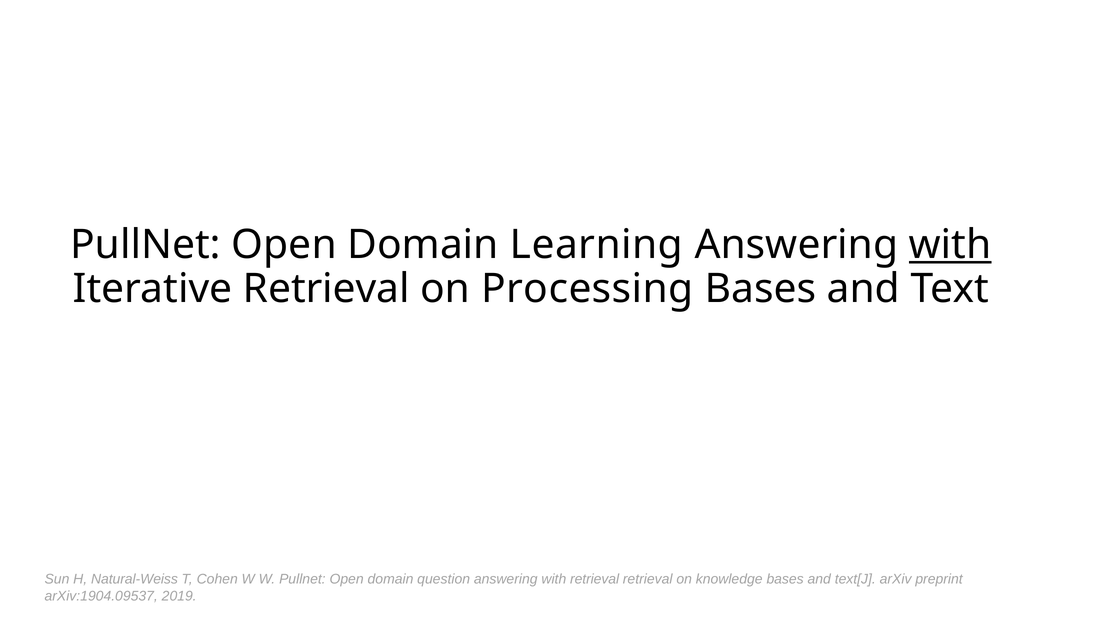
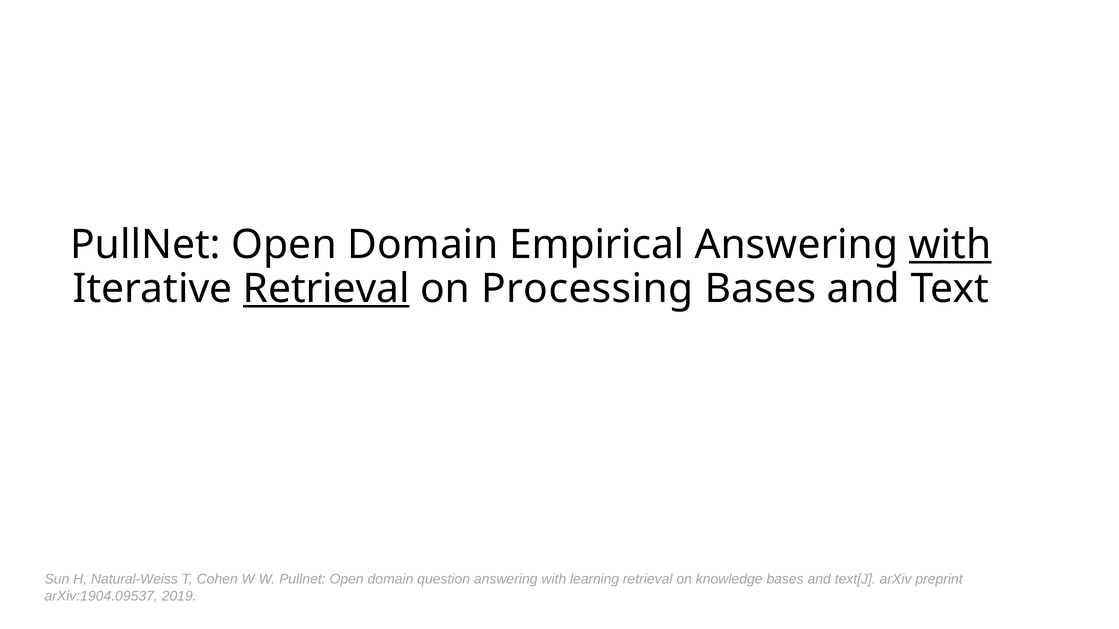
Learning: Learning -> Empirical
Retrieval at (326, 289) underline: none -> present
with retrieval: retrieval -> learning
